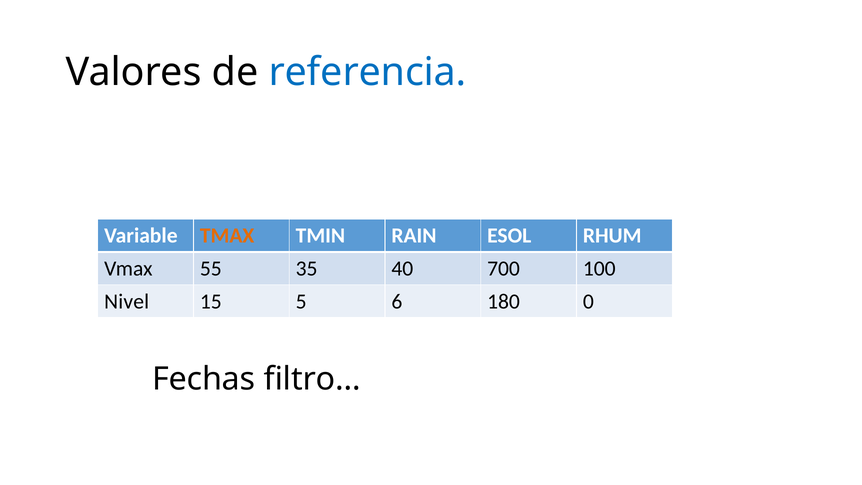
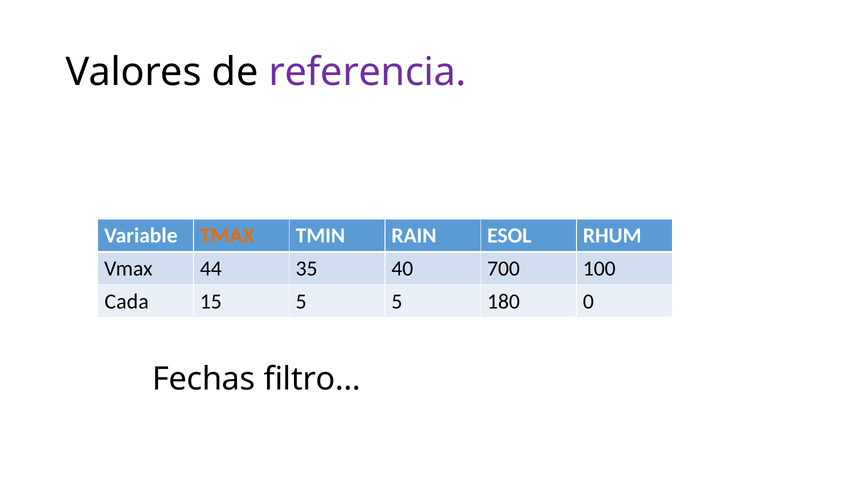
referencia colour: blue -> purple
55: 55 -> 44
Nivel: Nivel -> Cada
5 6: 6 -> 5
